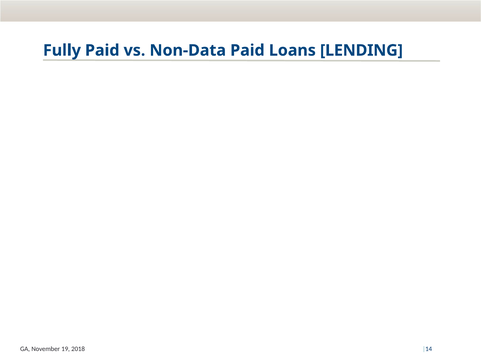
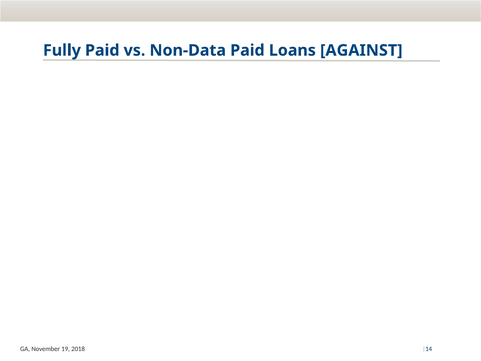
LENDING: LENDING -> AGAINST
